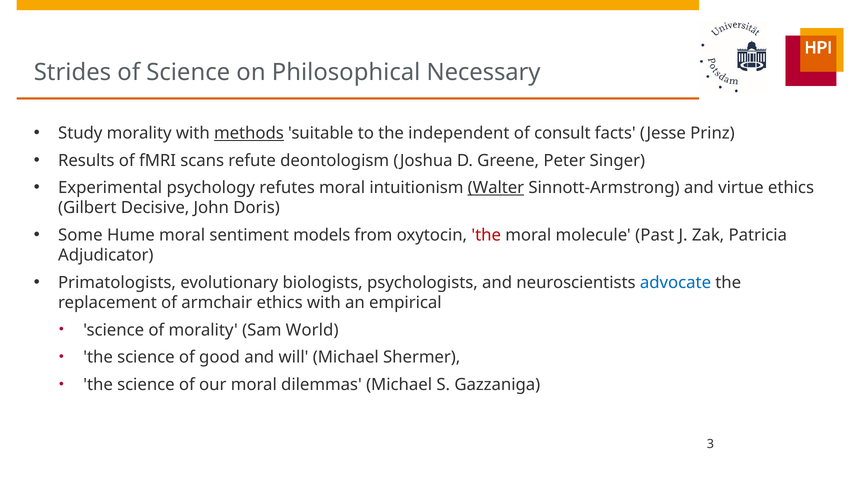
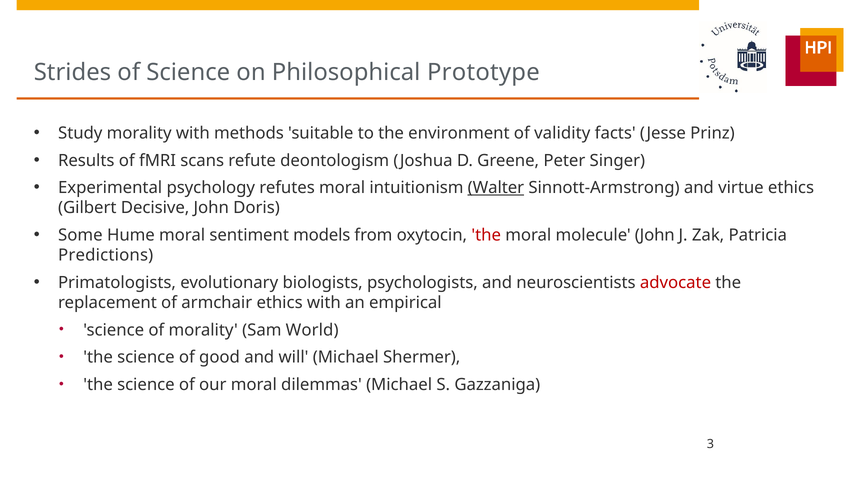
Necessary: Necessary -> Prototype
methods underline: present -> none
independent: independent -> environment
consult: consult -> validity
molecule Past: Past -> John
Adjudicator: Adjudicator -> Predictions
advocate colour: blue -> red
